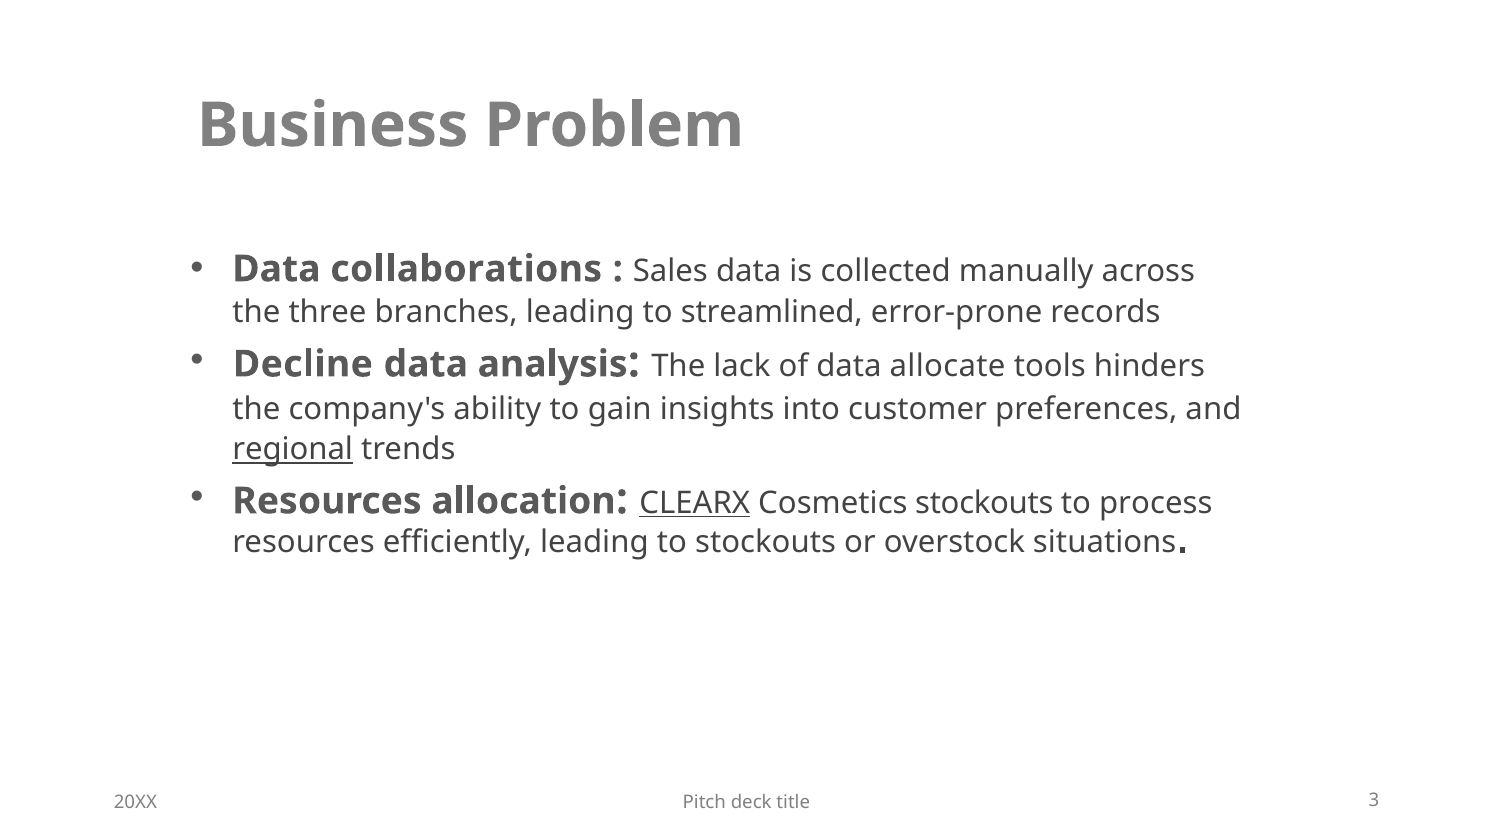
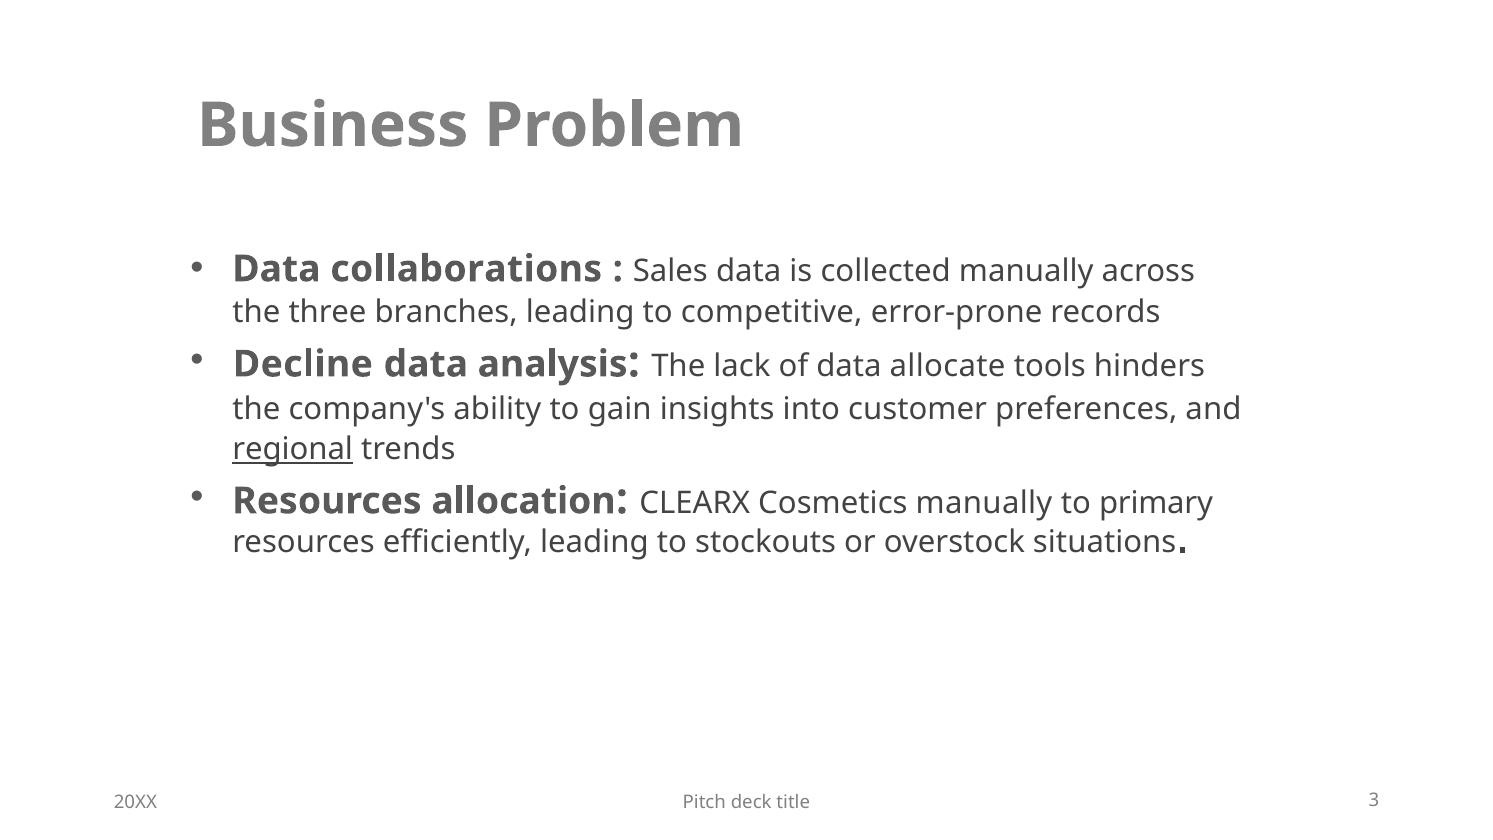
streamlined: streamlined -> competitive
CLEARX underline: present -> none
Cosmetics stockouts: stockouts -> manually
process: process -> primary
